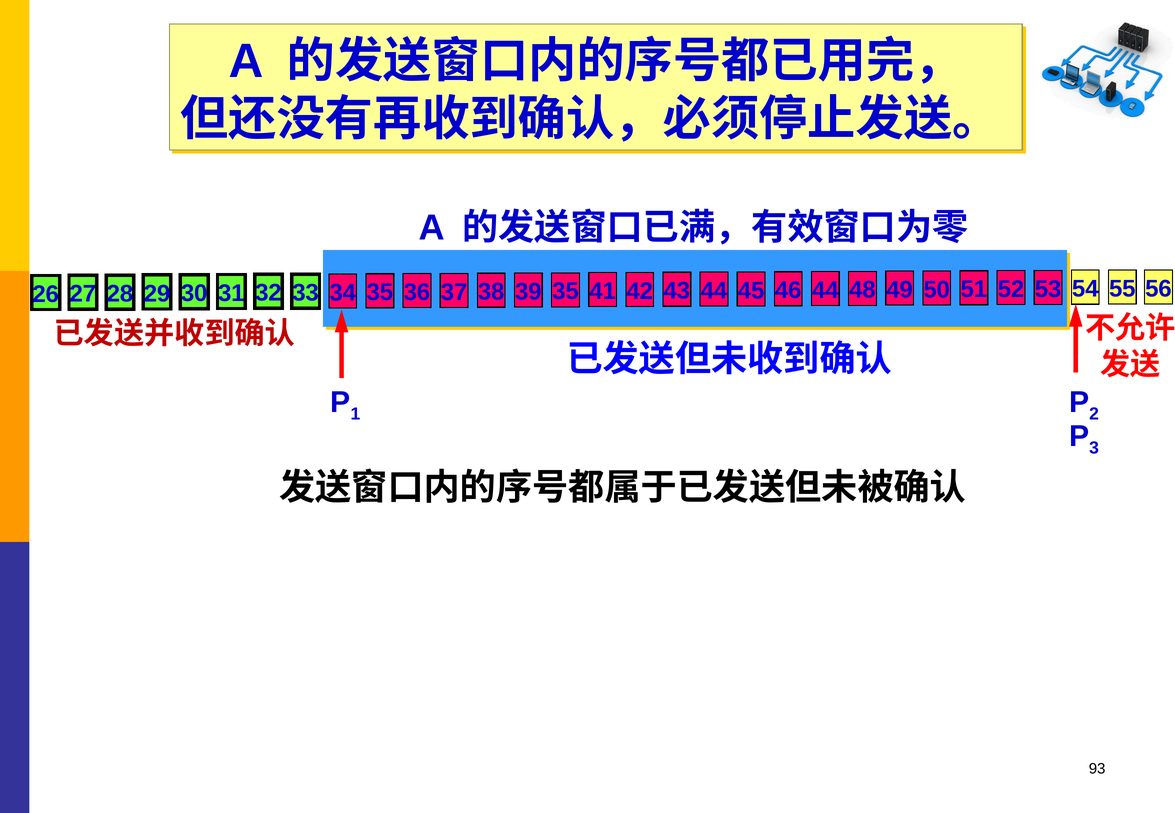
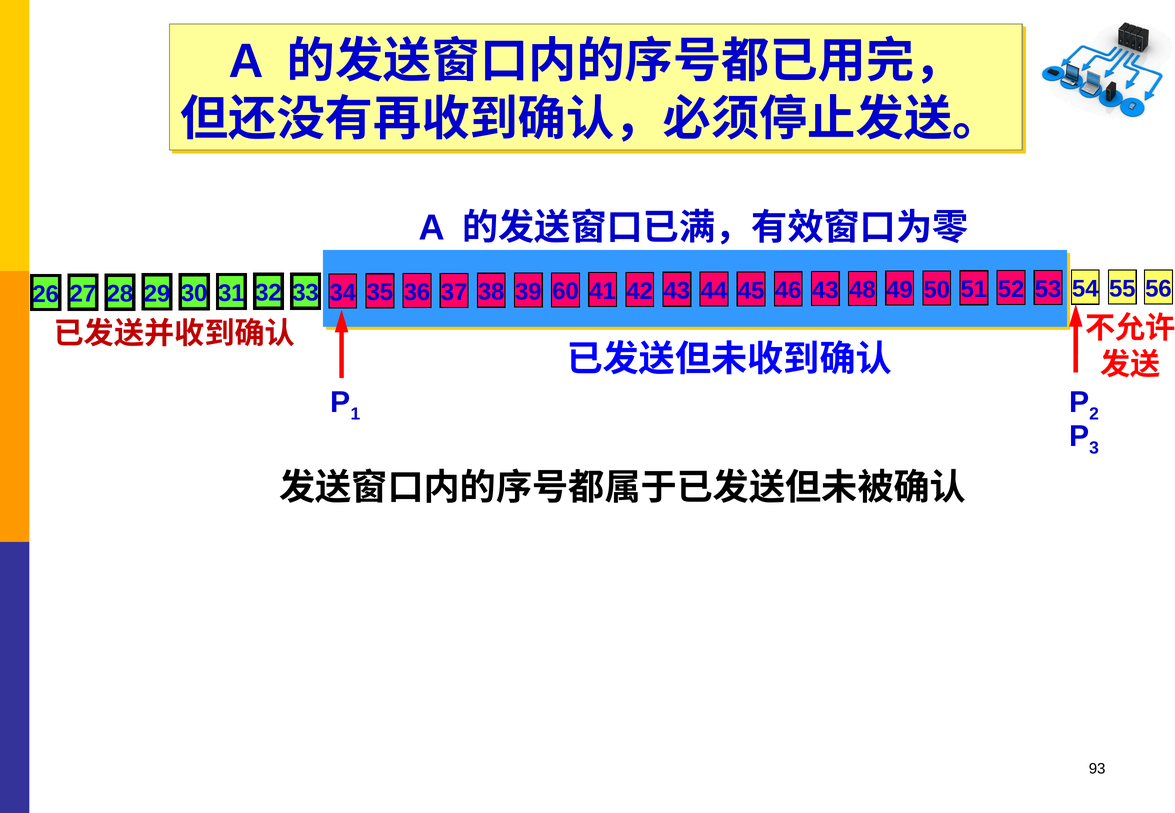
39 35: 35 -> 60
46 44: 44 -> 43
